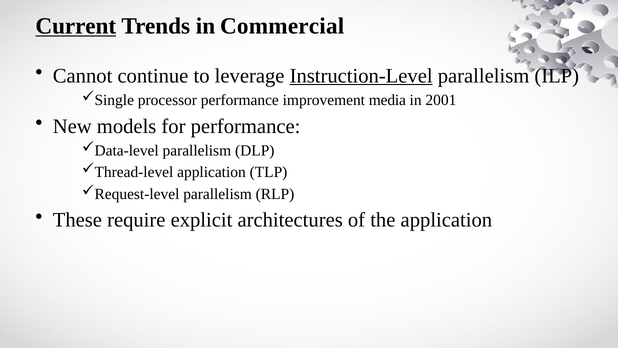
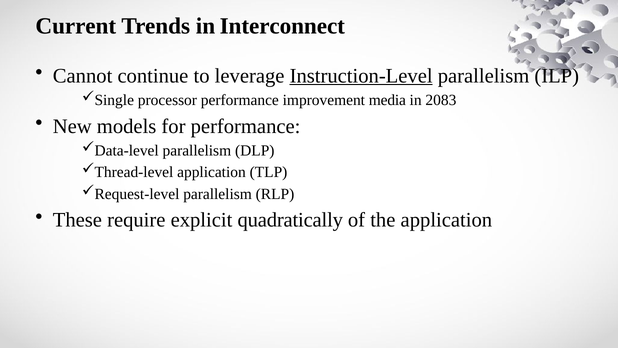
Current underline: present -> none
Commercial: Commercial -> Interconnect
2001: 2001 -> 2083
architectures: architectures -> quadratically
